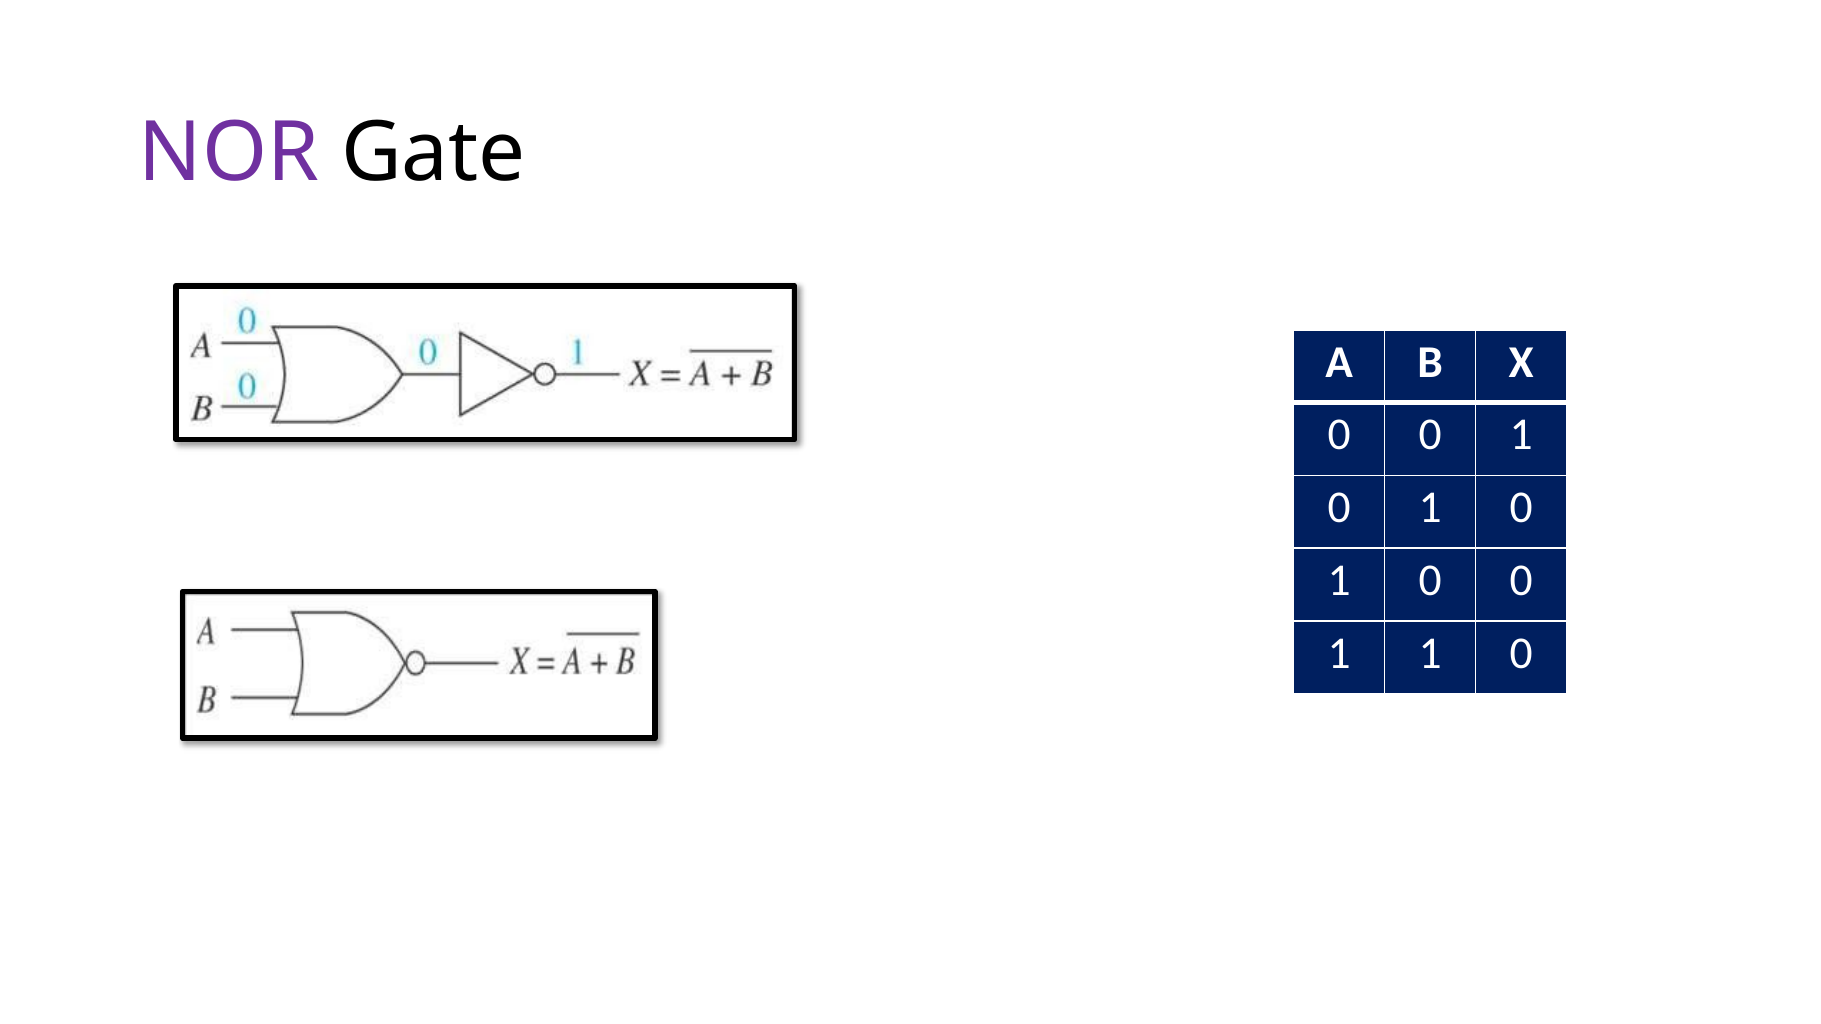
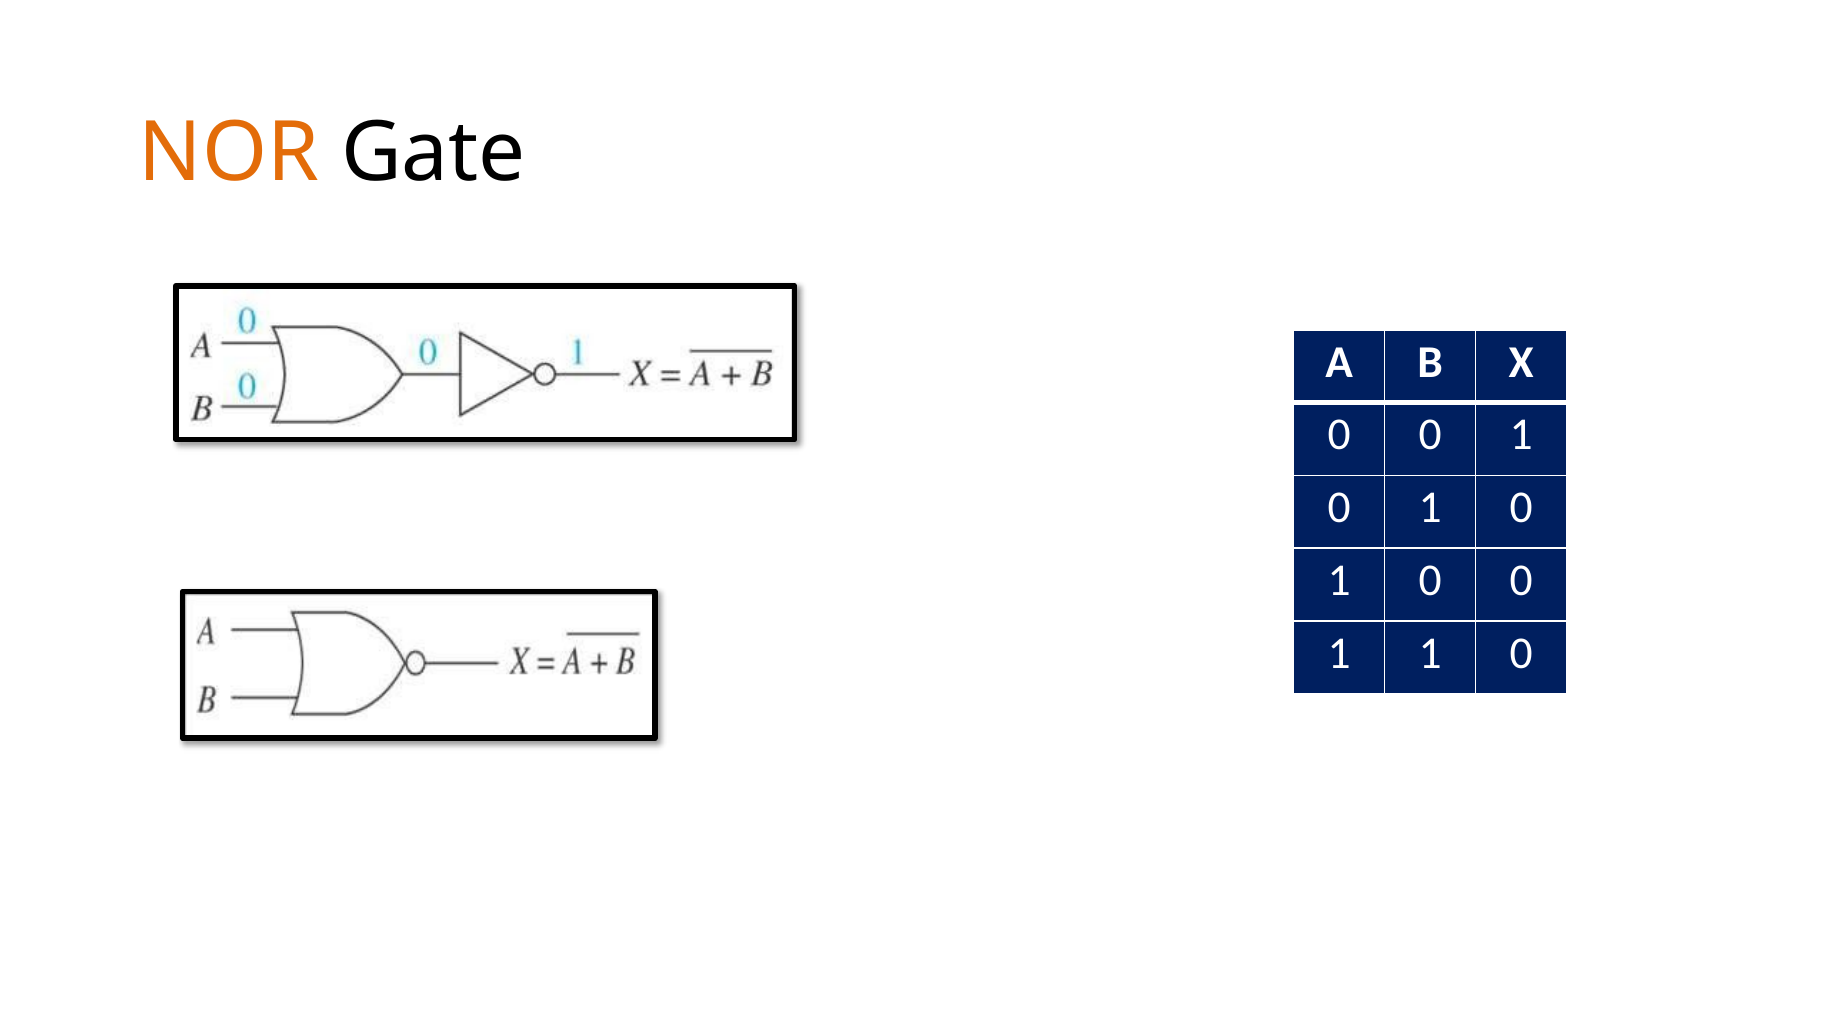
NOR colour: purple -> orange
